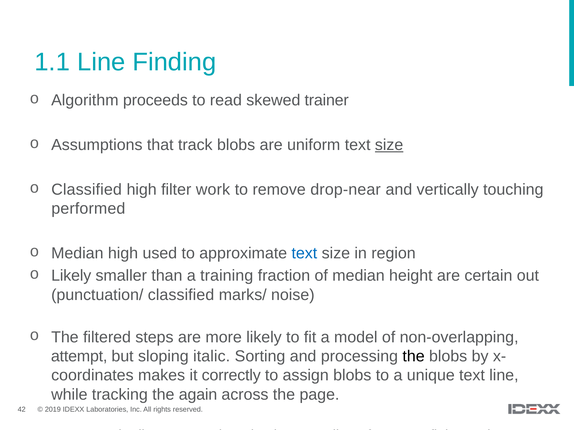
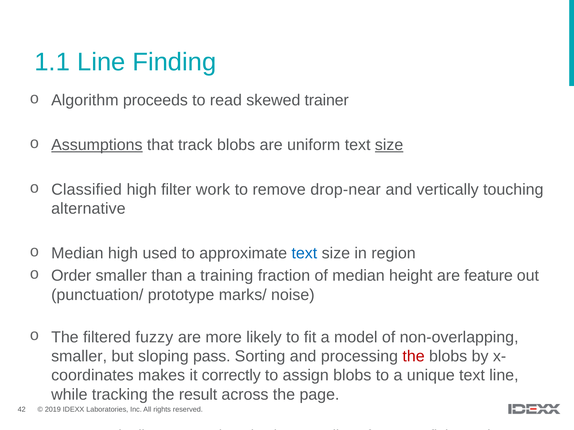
Assumptions underline: none -> present
performed: performed -> alternative
Likely at (71, 276): Likely -> Order
certain: certain -> feature
punctuation/ classified: classified -> prototype
steps: steps -> fuzzy
attempt at (79, 357): attempt -> smaller
italic: italic -> pass
the at (414, 357) colour: black -> red
again: again -> result
